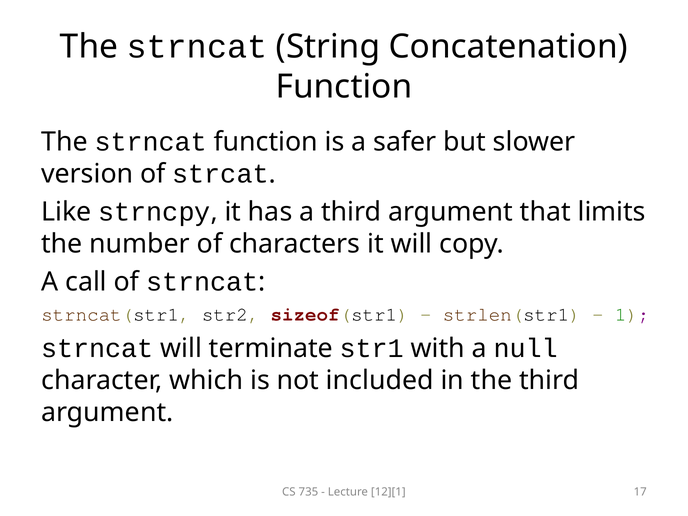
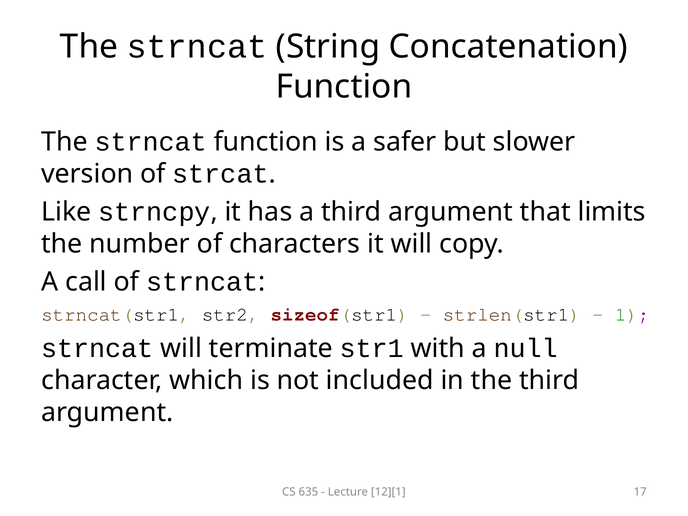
735: 735 -> 635
